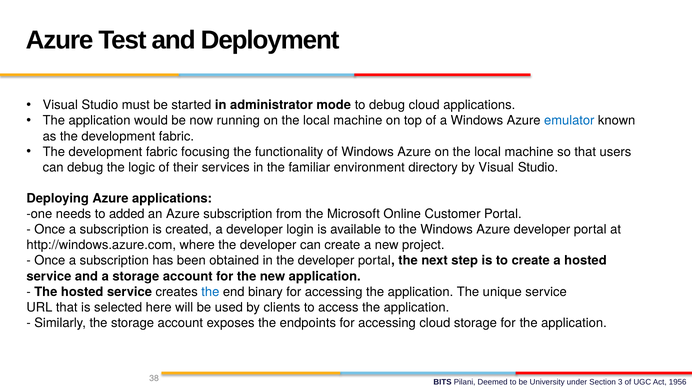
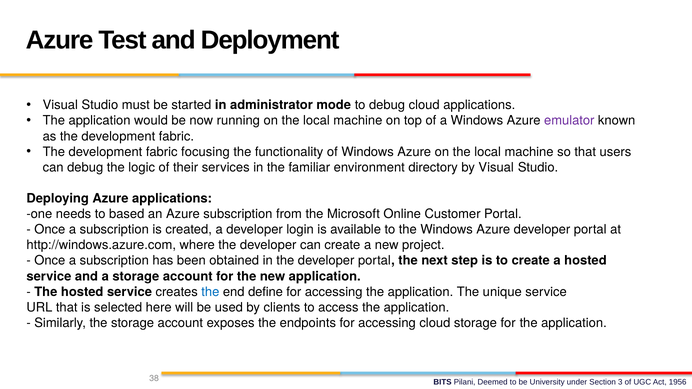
emulator colour: blue -> purple
added: added -> based
binary: binary -> define
